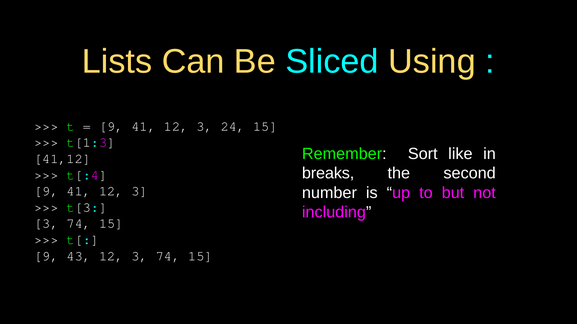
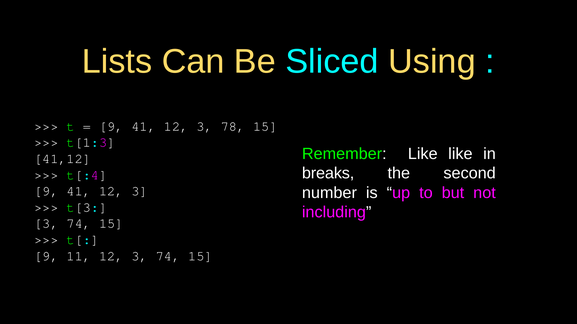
24: 24 -> 78
Remember Sort: Sort -> Like
43: 43 -> 11
